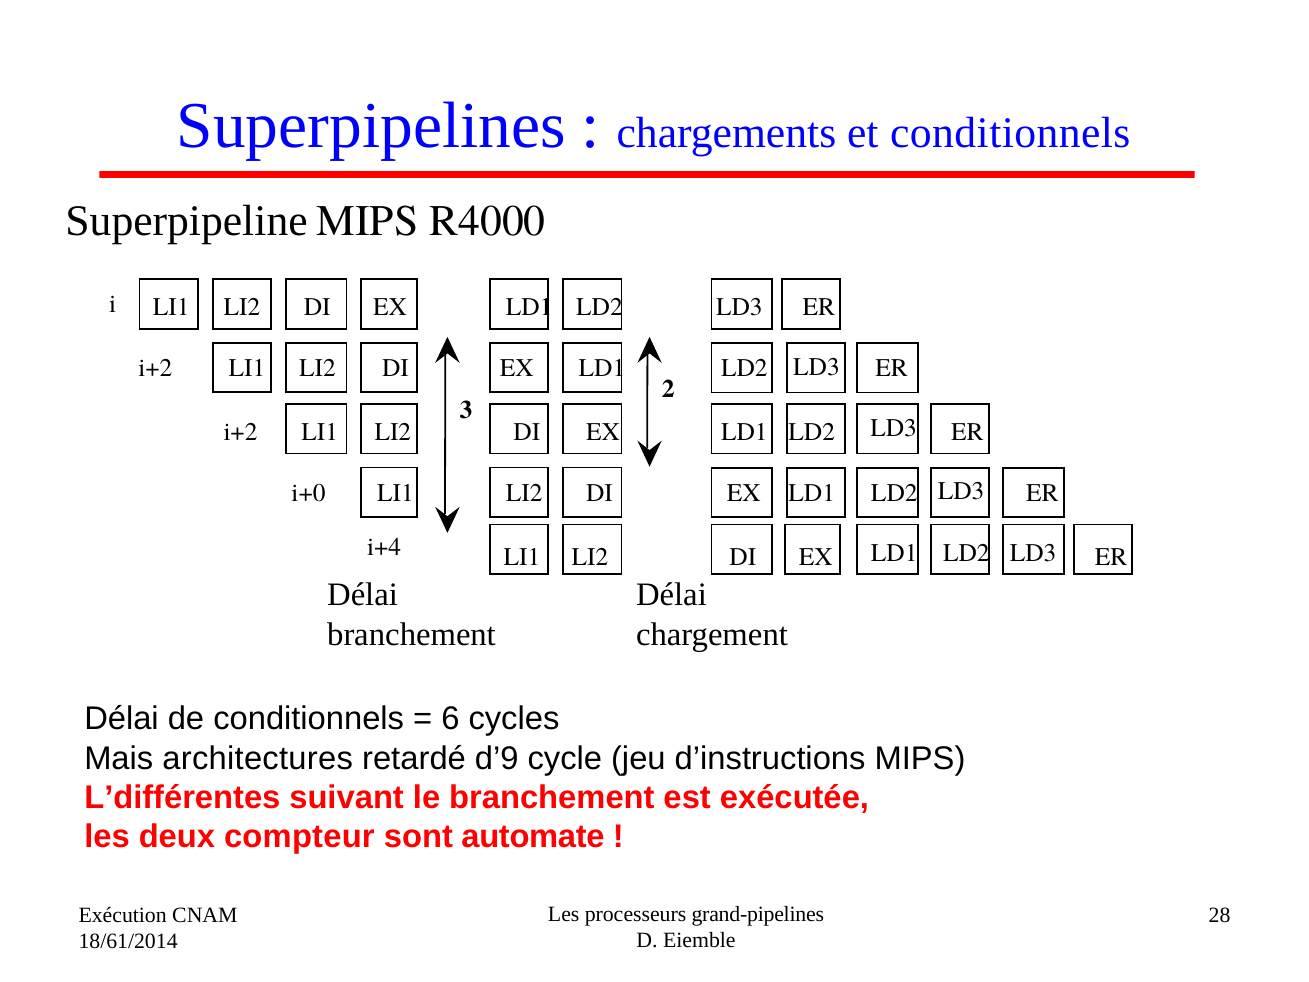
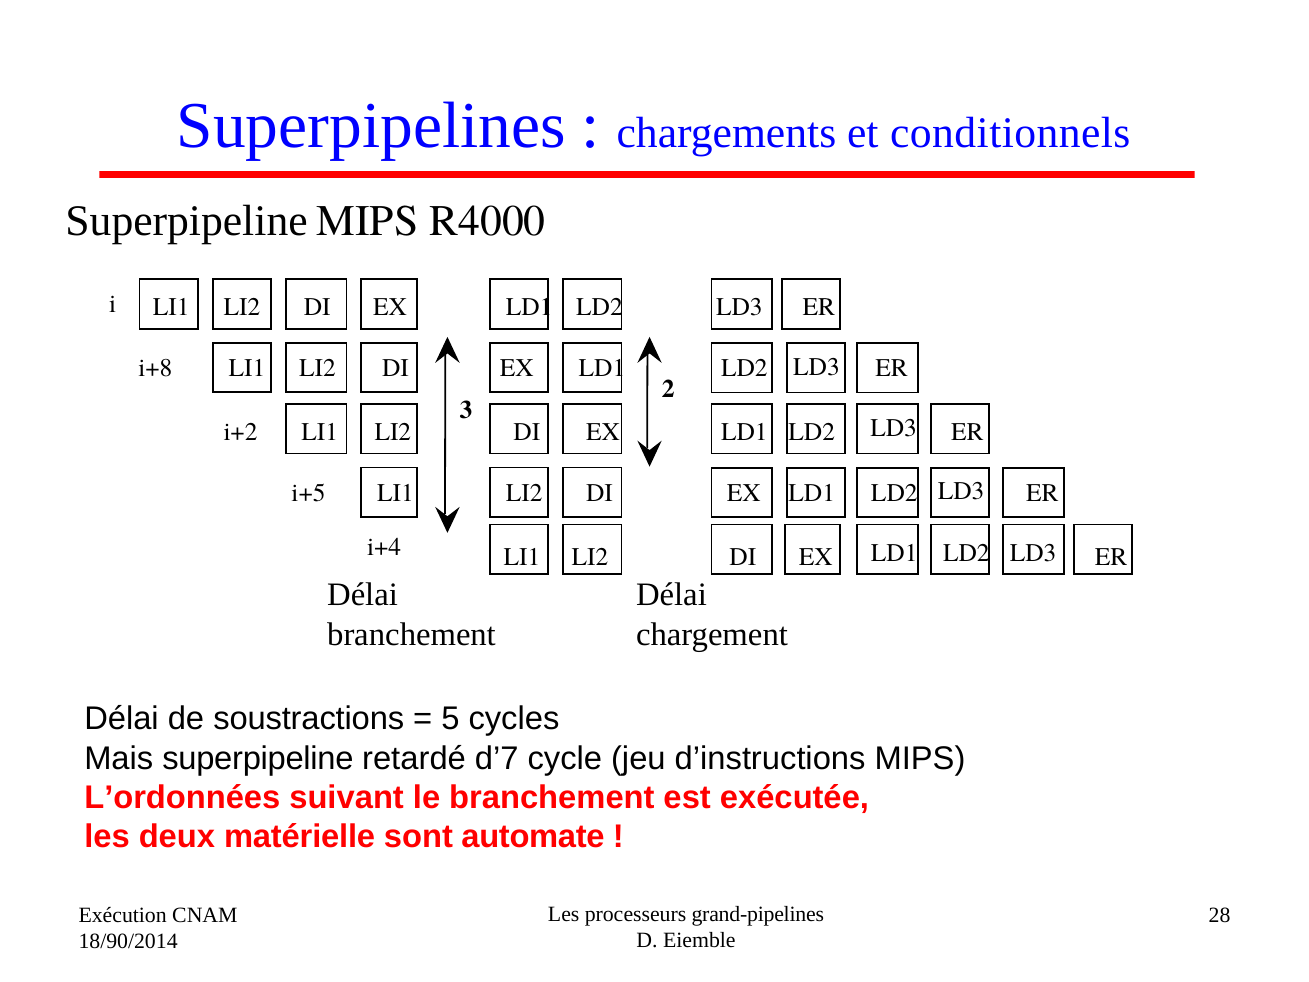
i+2 at (155, 368): i+2 -> i+8
i+0: i+0 -> i+5
de conditionnels: conditionnels -> soustractions
6: 6 -> 5
Mais architectures: architectures -> superpipeline
d’9: d’9 -> d’7
L’différentes: L’différentes -> L’ordonnées
compteur: compteur -> matérielle
18/61/2014: 18/61/2014 -> 18/90/2014
